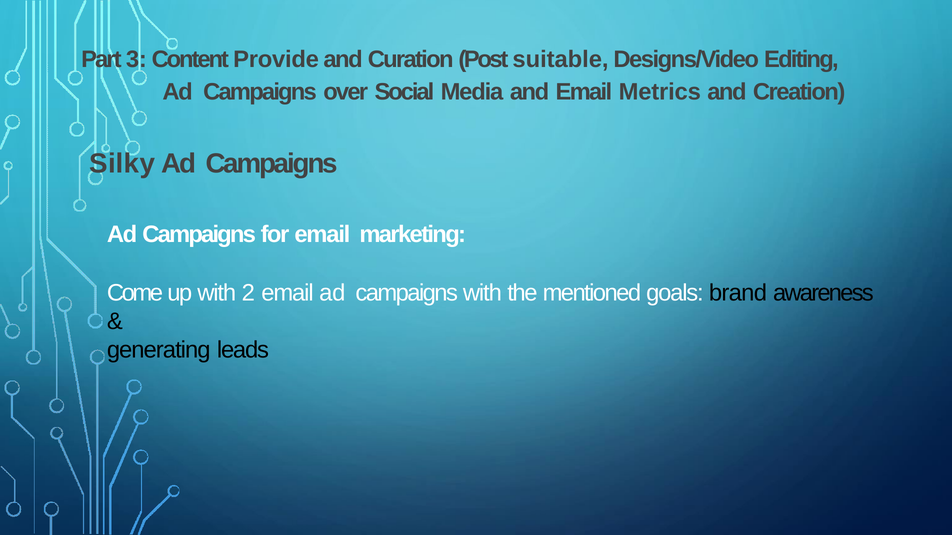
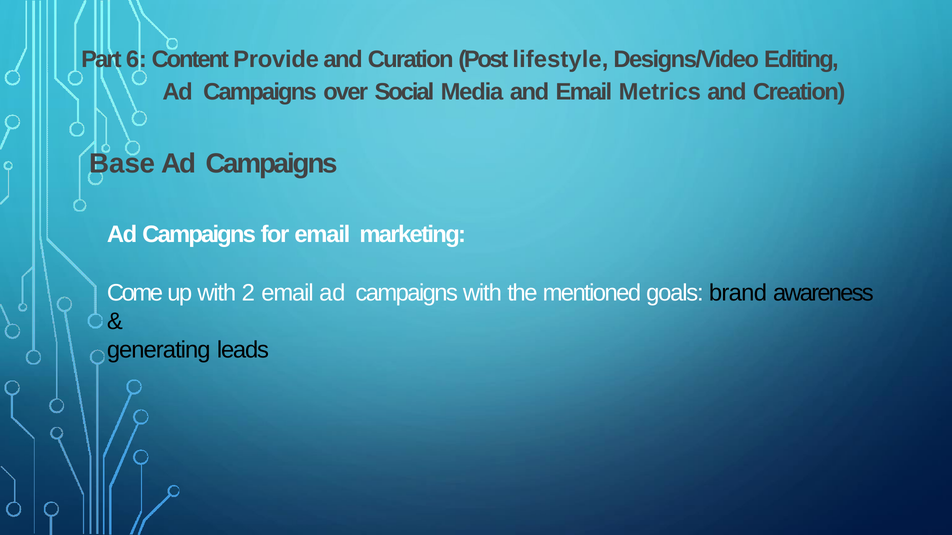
3: 3 -> 6
suitable: suitable -> lifestyle
Silky: Silky -> Base
